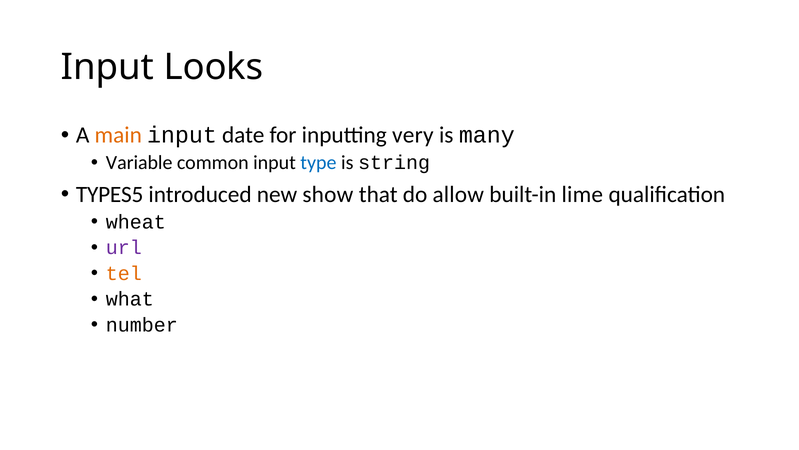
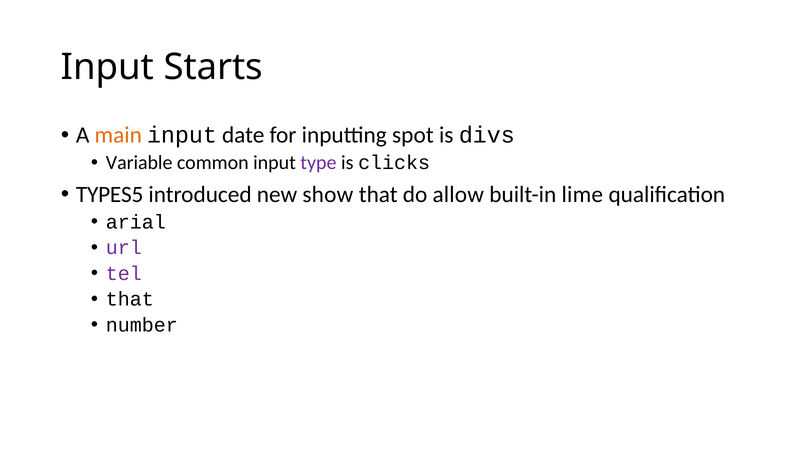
Looks: Looks -> Starts
very: very -> spot
many: many -> divs
type colour: blue -> purple
string: string -> clicks
wheat: wheat -> arial
tel colour: orange -> purple
what at (130, 299): what -> that
